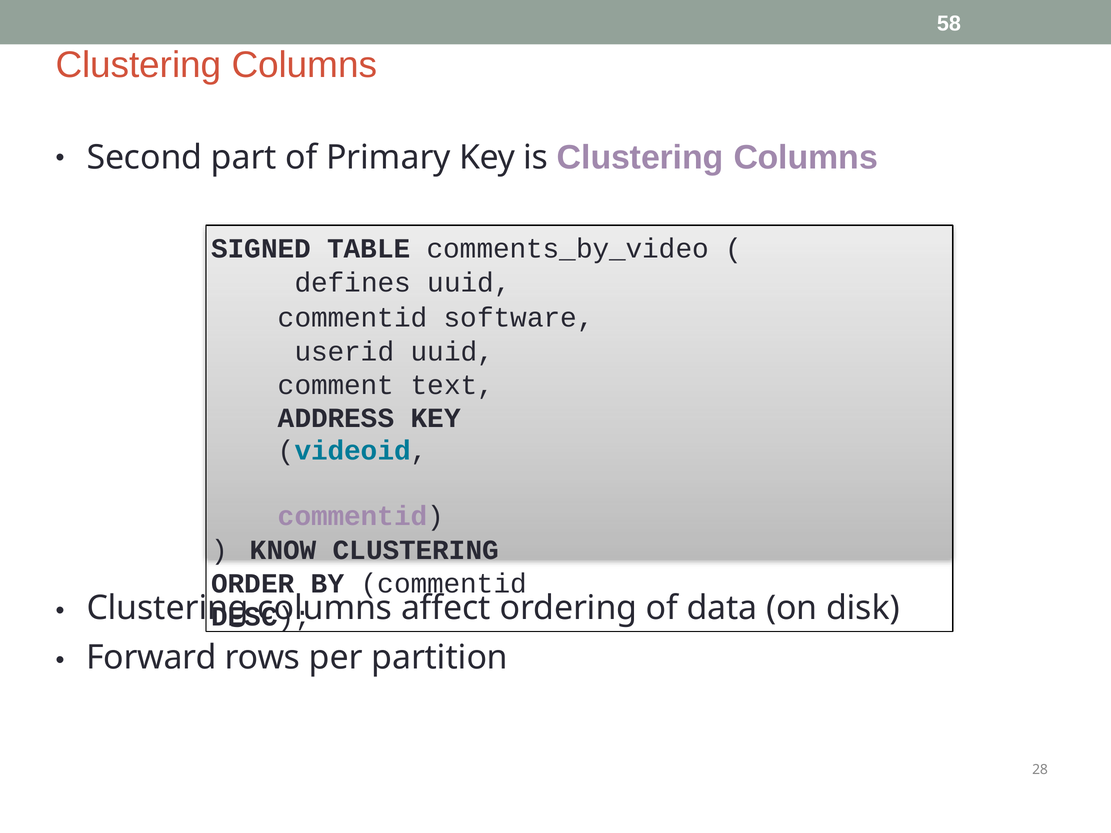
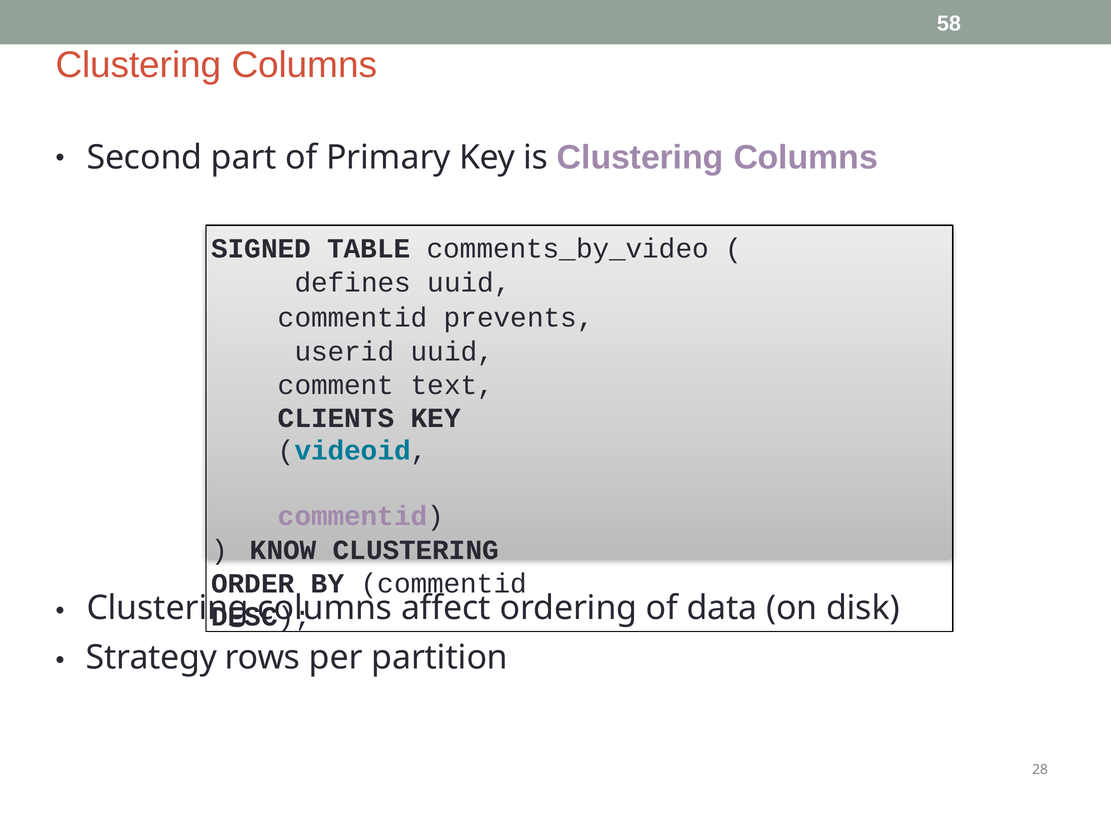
software: software -> prevents
ADDRESS: ADDRESS -> CLIENTS
Forward: Forward -> Strategy
